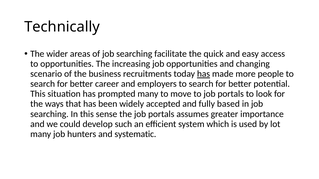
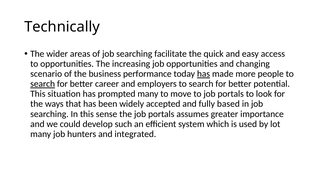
recruitments: recruitments -> performance
search at (43, 84) underline: none -> present
systematic: systematic -> integrated
